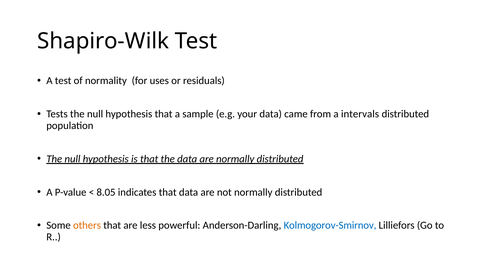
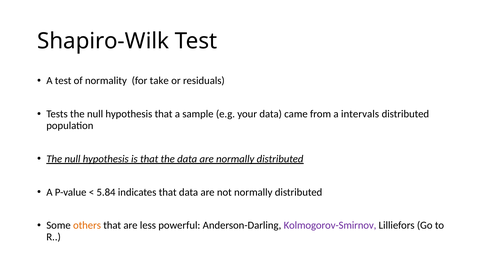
uses: uses -> take
8.05: 8.05 -> 5.84
Kolmogorov-Smirnov colour: blue -> purple
